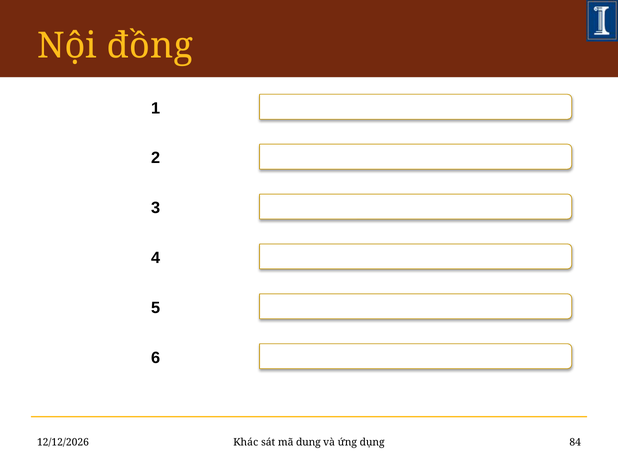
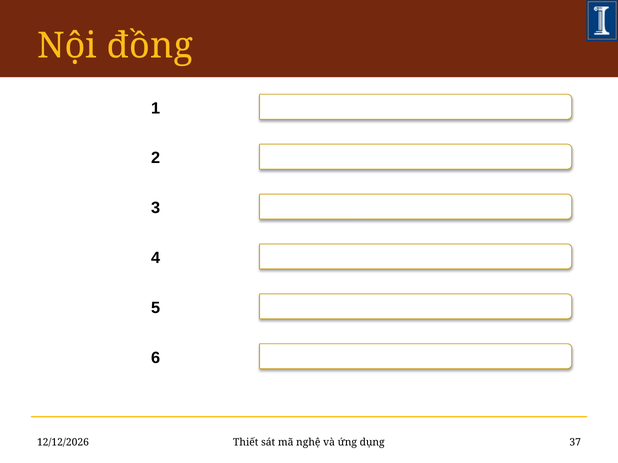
Khác: Khác -> Thiết
dung: dung -> nghệ
84: 84 -> 37
